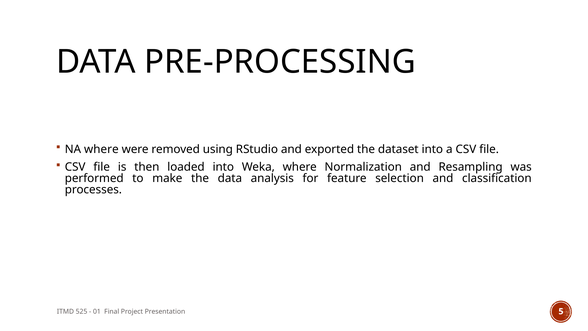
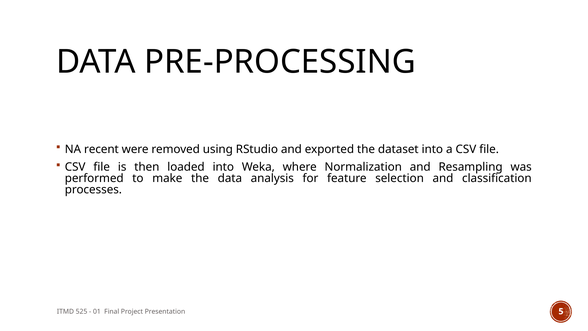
NA where: where -> recent
